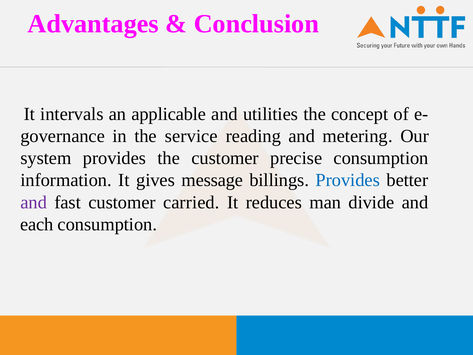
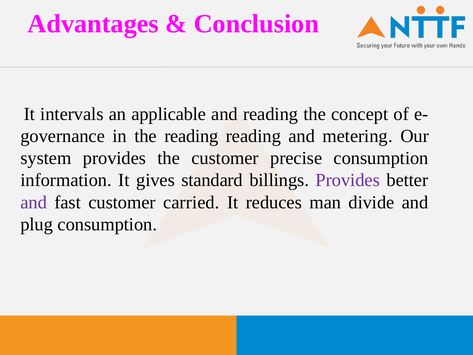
and utilities: utilities -> reading
the service: service -> reading
message: message -> standard
Provides at (348, 180) colour: blue -> purple
each: each -> plug
